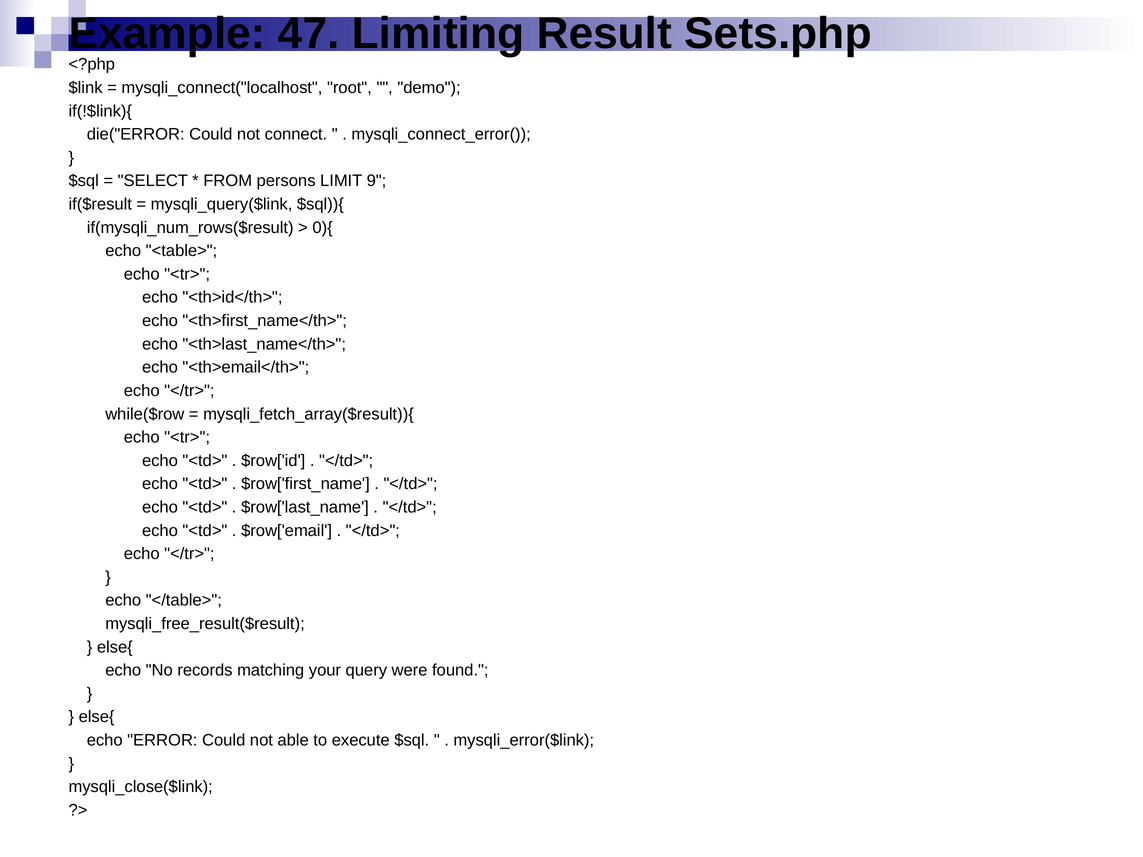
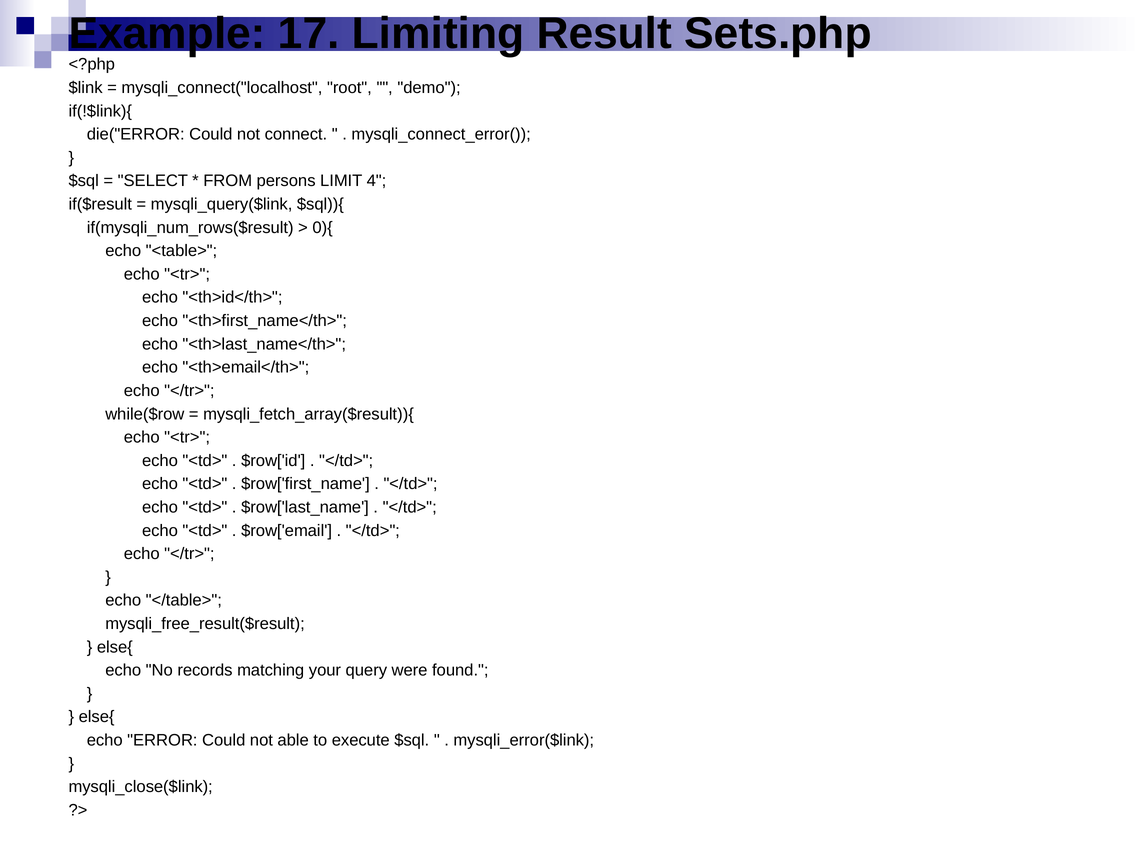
47: 47 -> 17
9: 9 -> 4
